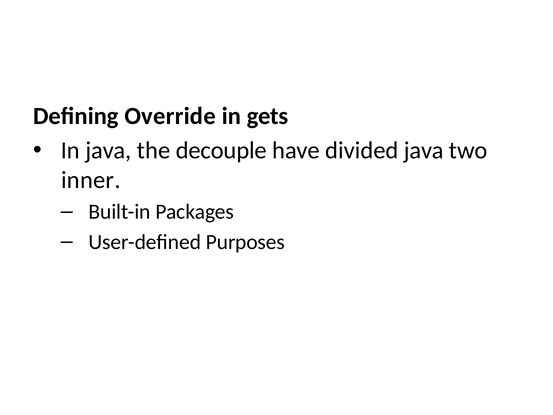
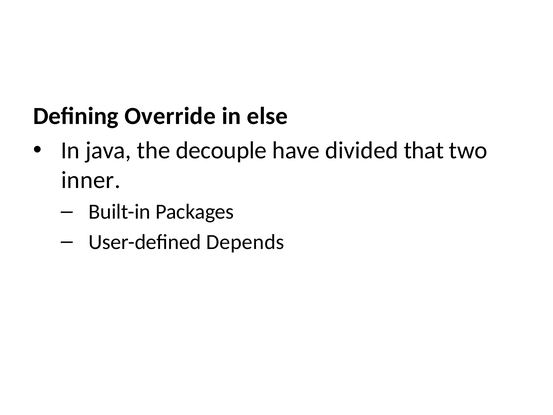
gets: gets -> else
divided java: java -> that
Purposes: Purposes -> Depends
